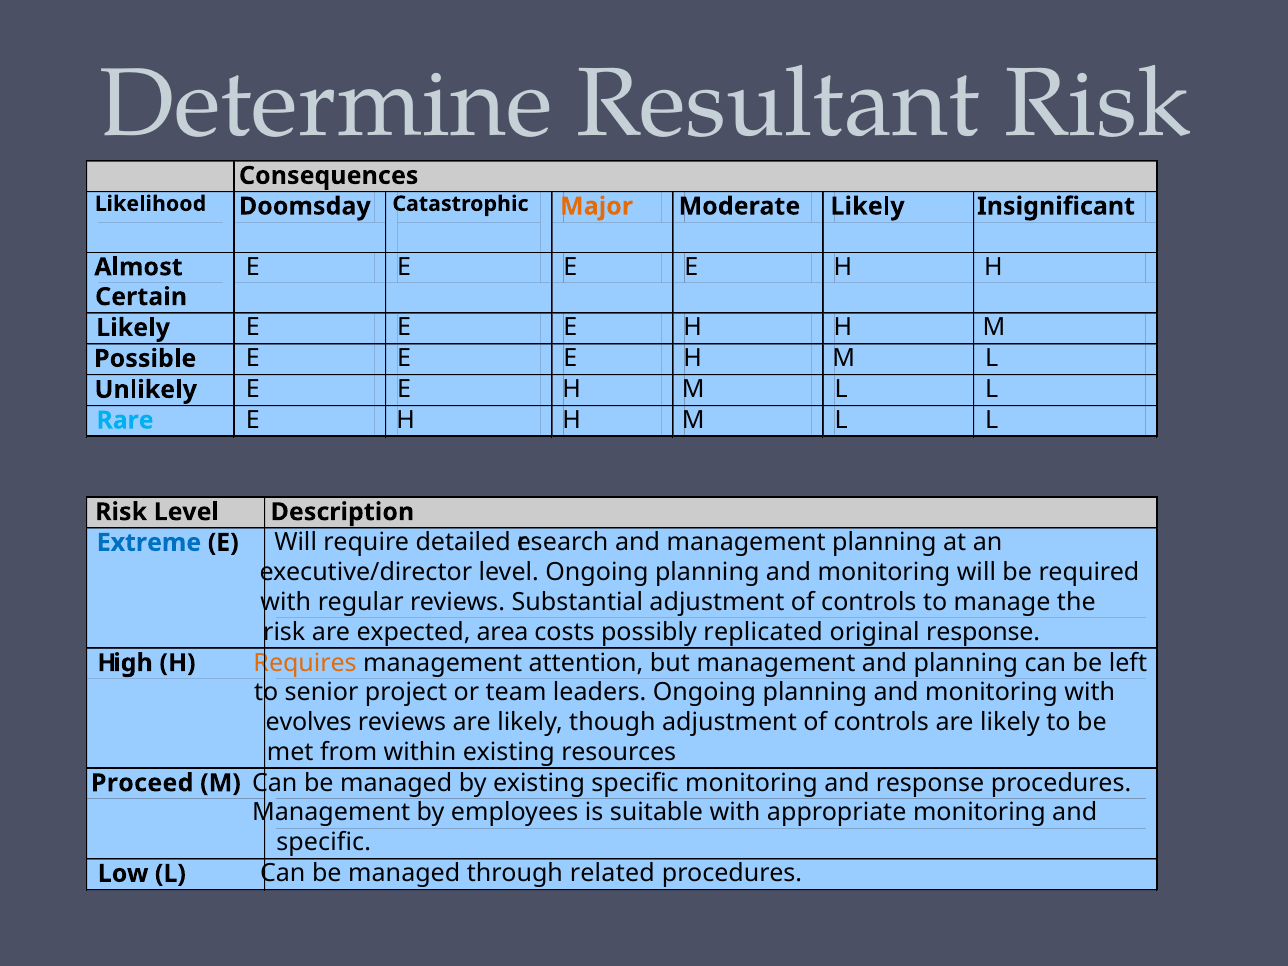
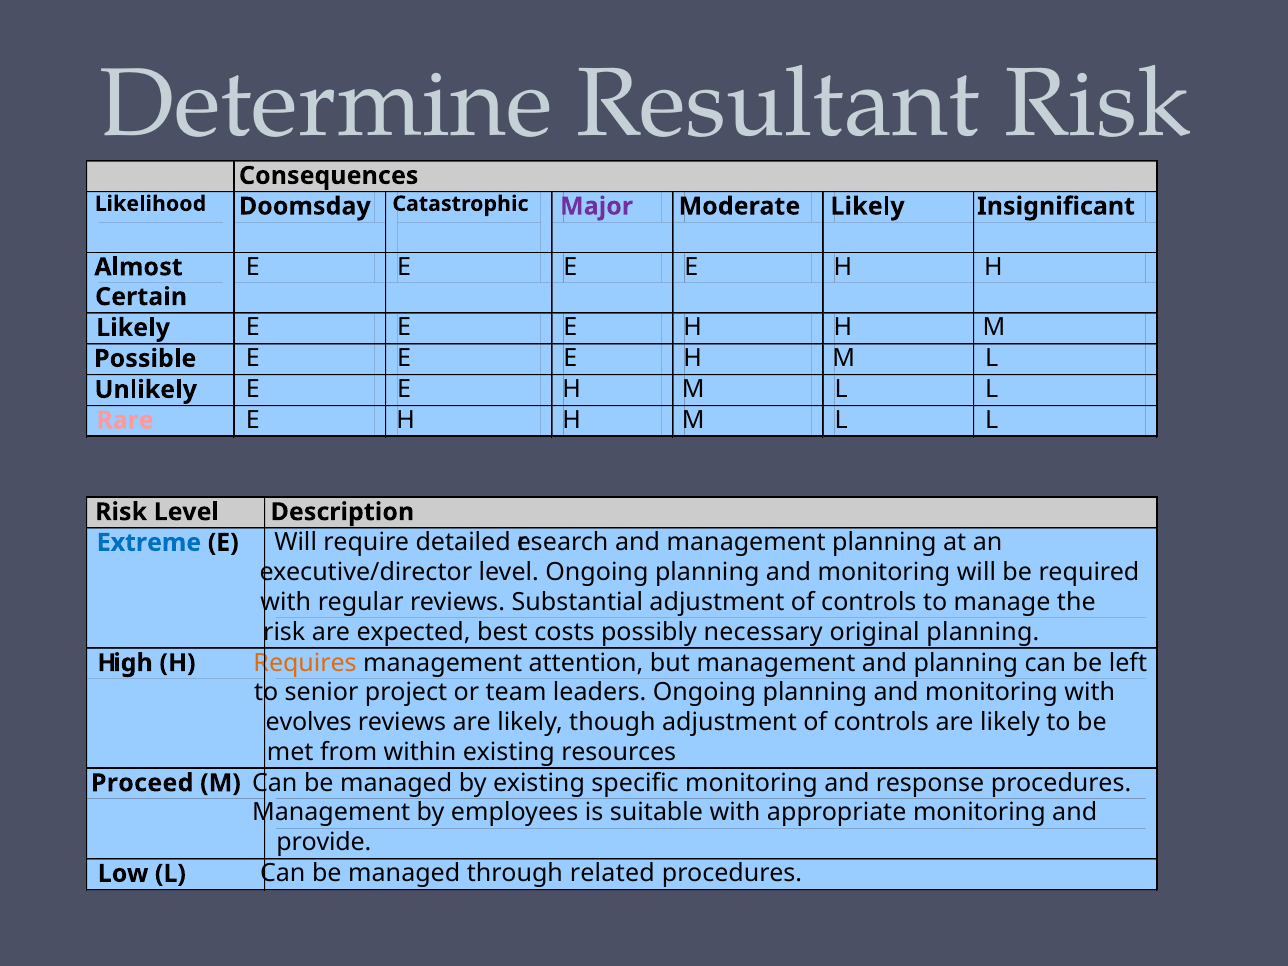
Major colour: orange -> purple
Rare colour: light blue -> pink
area: area -> best
replicated: replicated -> necessary
original response: response -> planning
specific at (324, 842): specific -> provide
